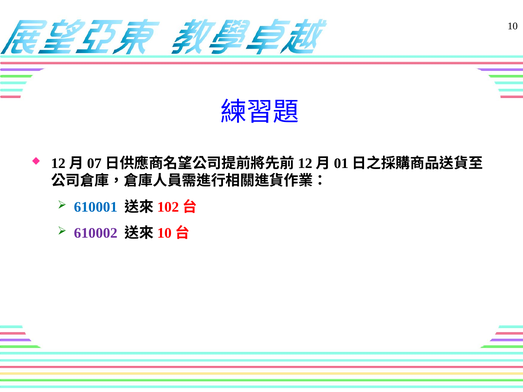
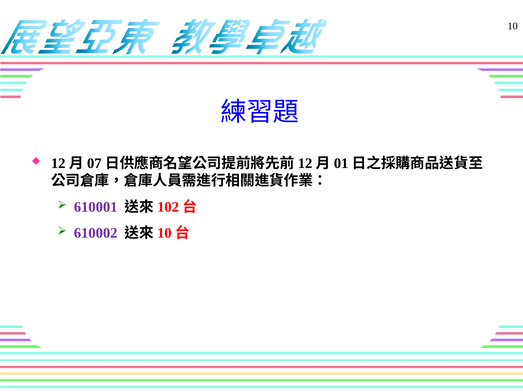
610001 colour: blue -> purple
